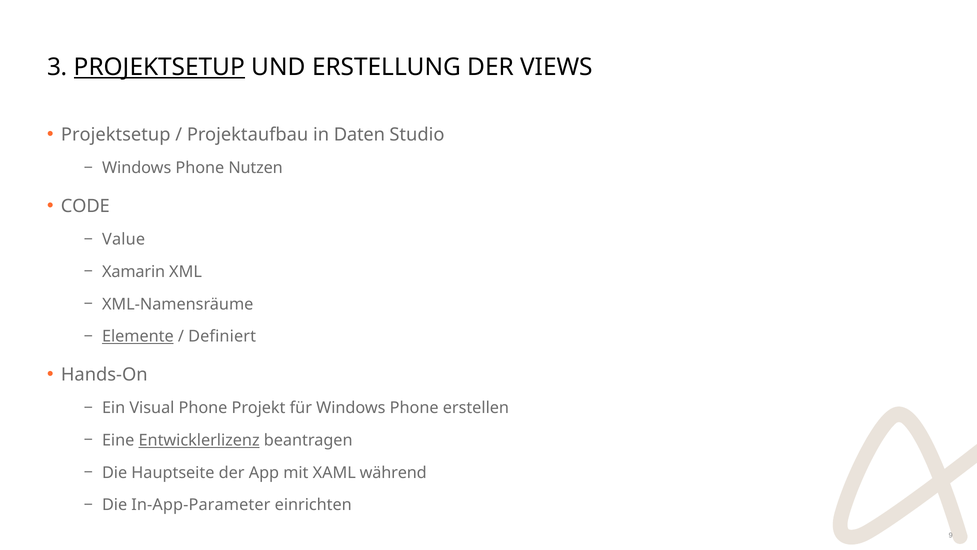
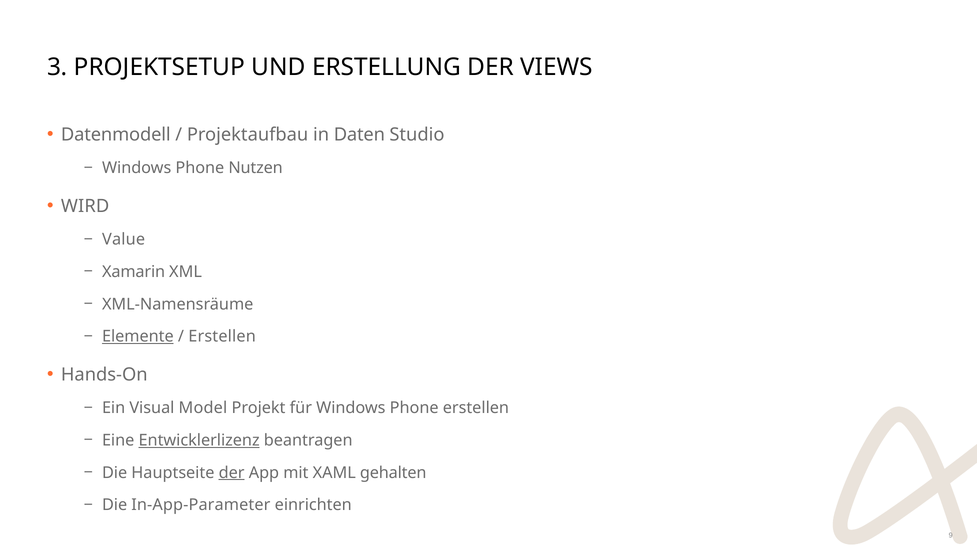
PROJEKTSETUP at (159, 67) underline: present -> none
Projektsetup at (116, 134): Projektsetup -> Datenmodell
CODE: CODE -> WIRD
Definiert at (222, 336): Definiert -> Erstellen
Visual Phone: Phone -> Model
der at (232, 472) underline: none -> present
während: während -> gehalten
